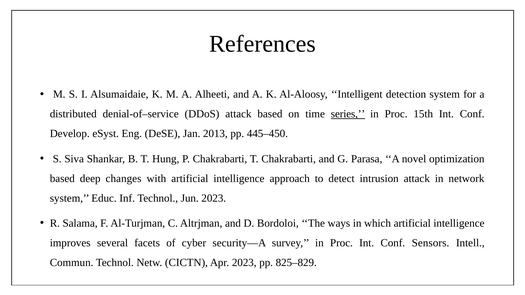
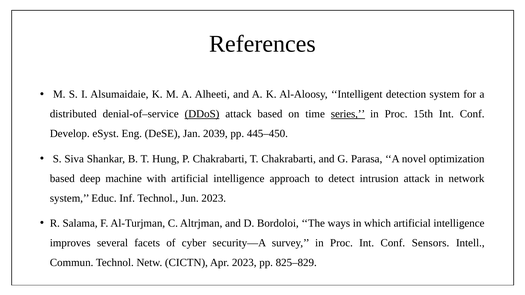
DDoS underline: none -> present
2013: 2013 -> 2039
changes: changes -> machine
